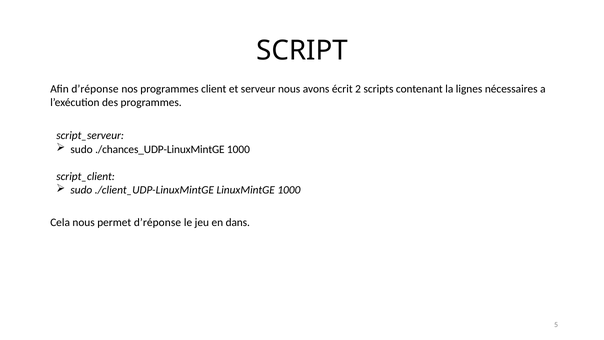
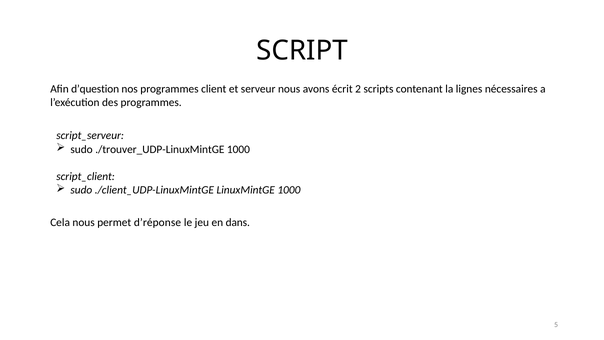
Afin d’réponse: d’réponse -> d’question
./chances_UDP-LinuxMintGE: ./chances_UDP-LinuxMintGE -> ./trouver_UDP-LinuxMintGE
